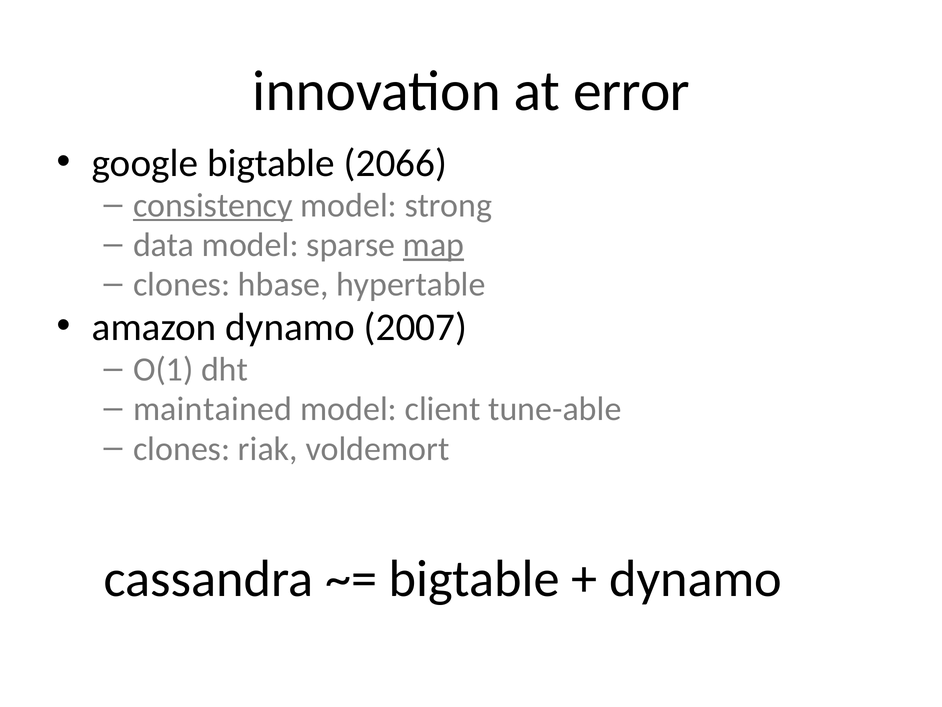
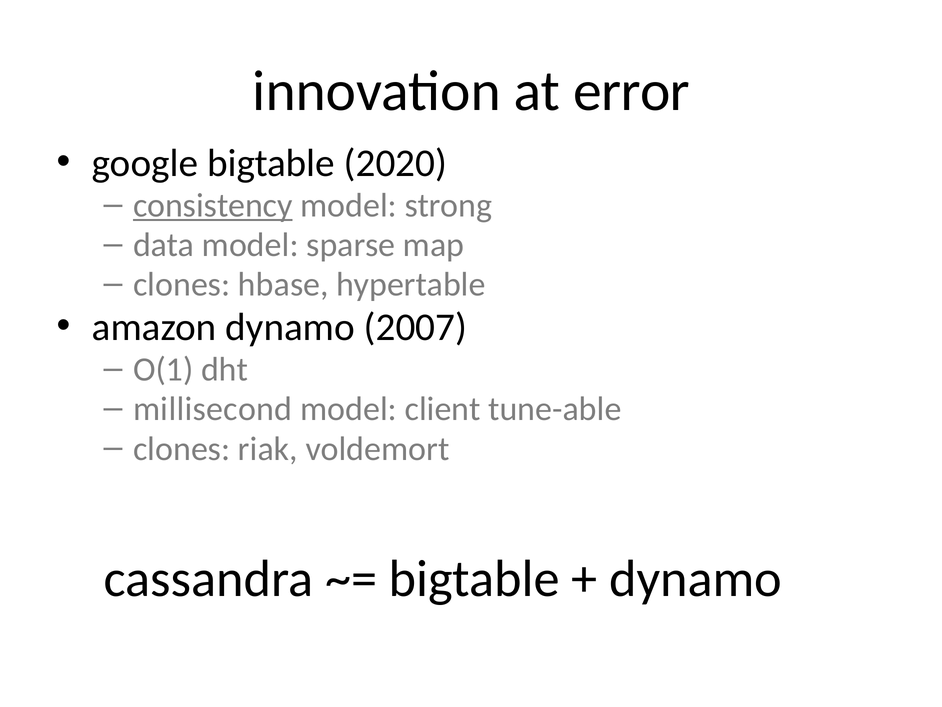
2066: 2066 -> 2020
map underline: present -> none
maintained: maintained -> millisecond
